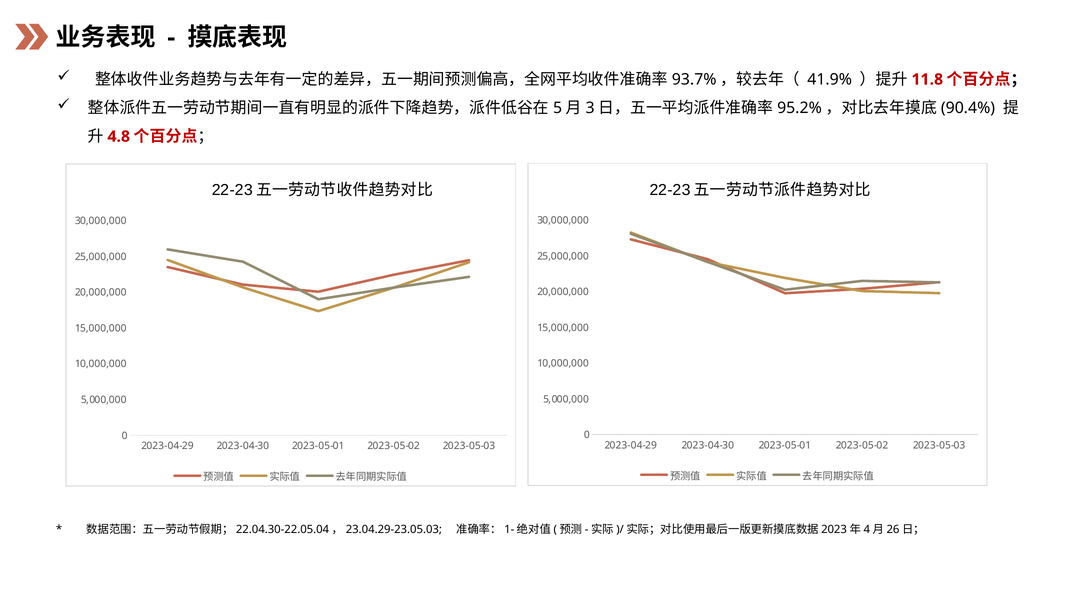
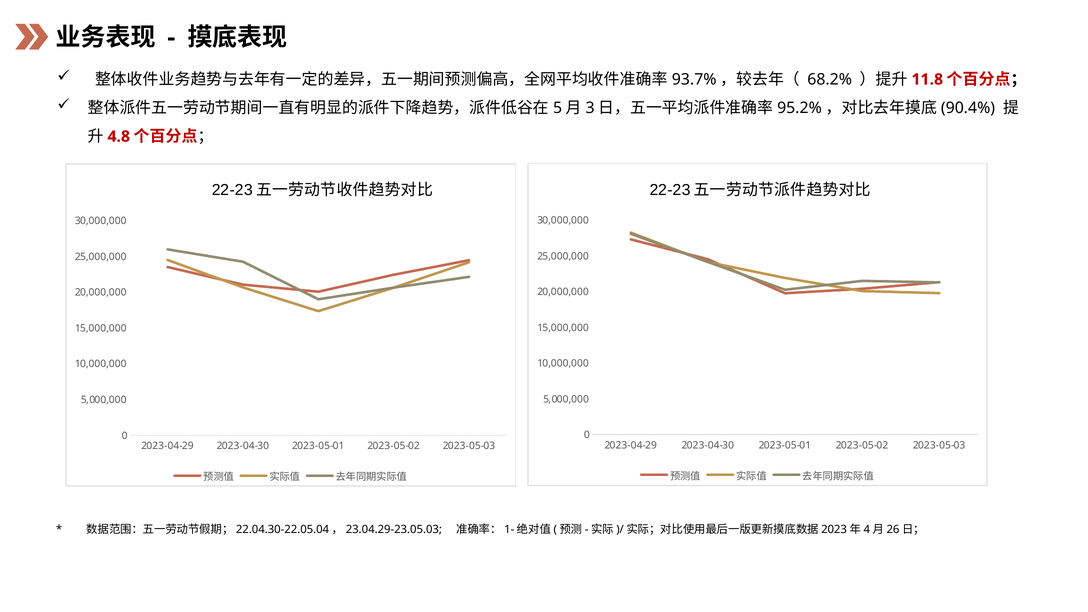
41.9%: 41.9% -> 68.2%
